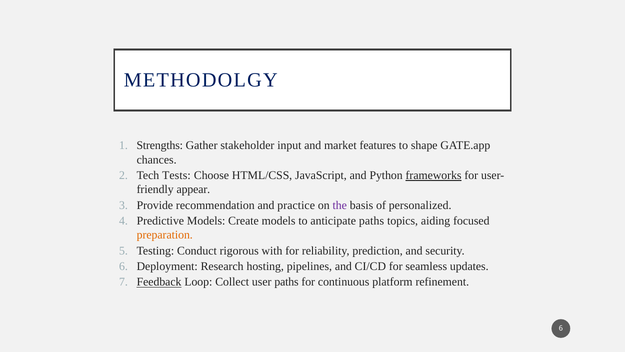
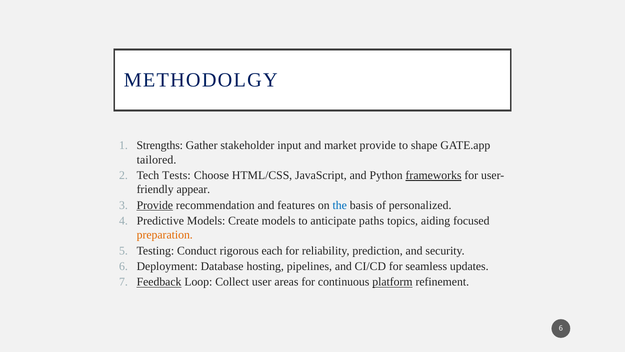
market features: features -> provide
chances: chances -> tailored
Provide at (155, 205) underline: none -> present
practice: practice -> features
the colour: purple -> blue
with: with -> each
Research: Research -> Database
user paths: paths -> areas
platform underline: none -> present
